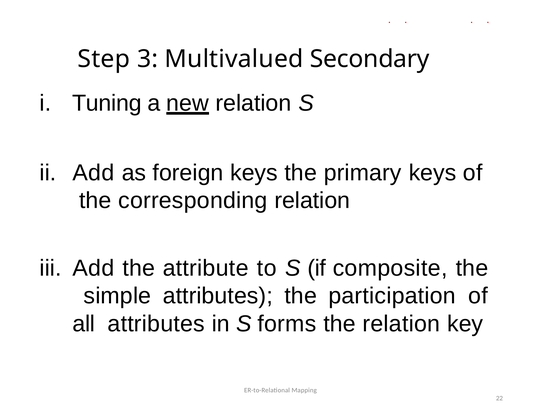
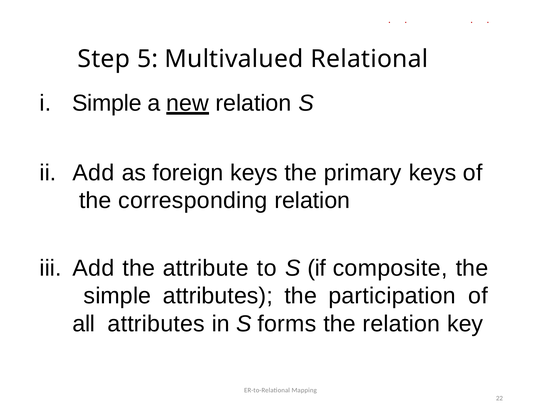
3: 3 -> 5
Secondary: Secondary -> Relational
Tuning at (107, 103): Tuning -> Simple
